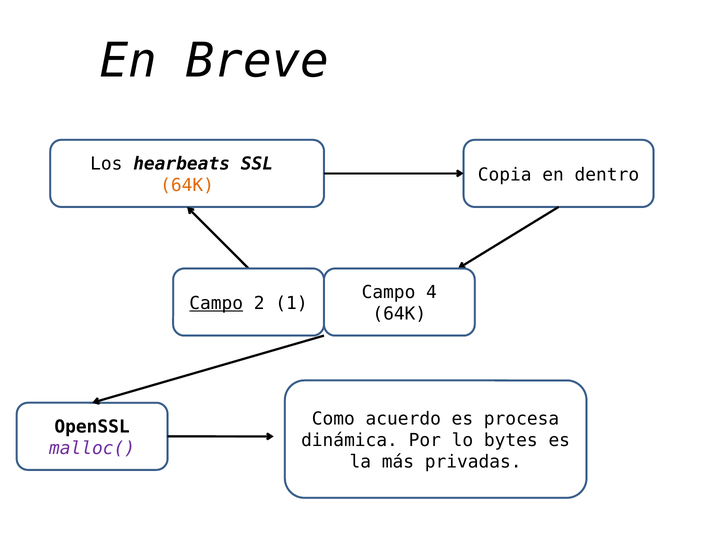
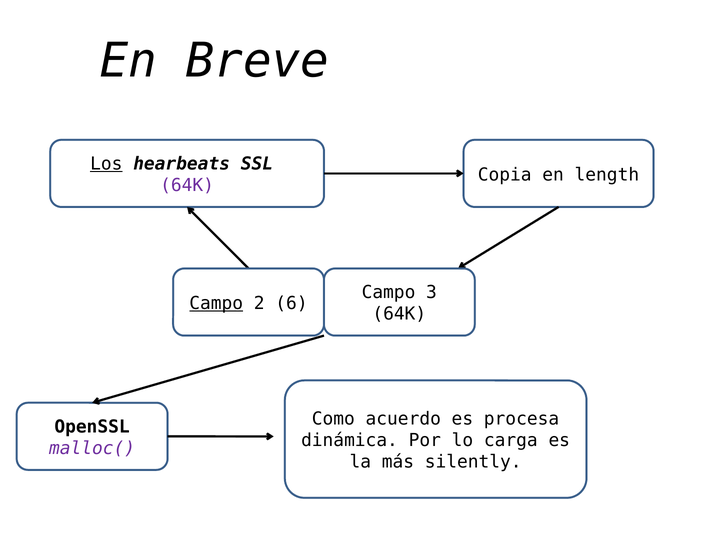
Los underline: none -> present
dentro: dentro -> length
64K at (187, 185) colour: orange -> purple
4: 4 -> 3
1: 1 -> 6
bytes: bytes -> carga
privadas: privadas -> silently
